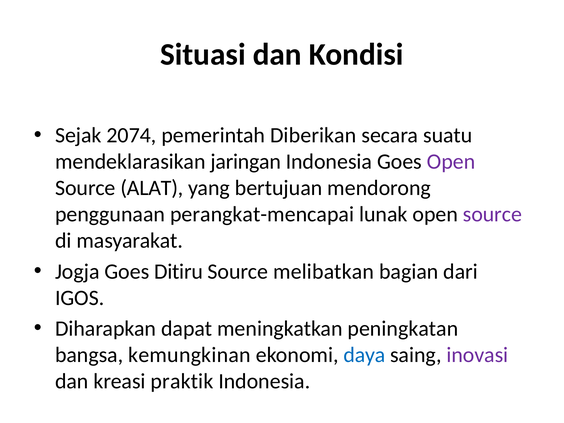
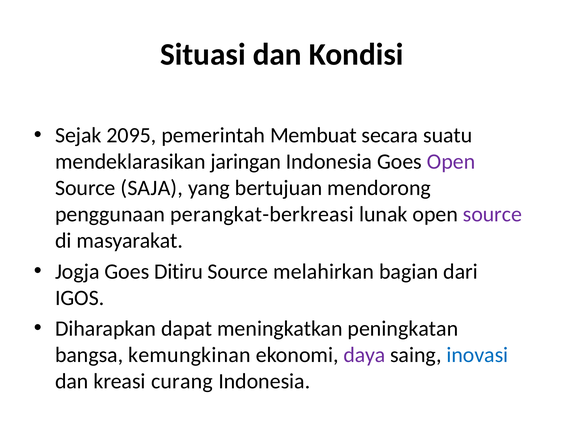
2074: 2074 -> 2095
Diberikan: Diberikan -> Membuat
ALAT: ALAT -> SAJA
perangkat-mencapai: perangkat-mencapai -> perangkat-berkreasi
melibatkan: melibatkan -> melahirkan
daya colour: blue -> purple
inovasi colour: purple -> blue
praktik: praktik -> curang
